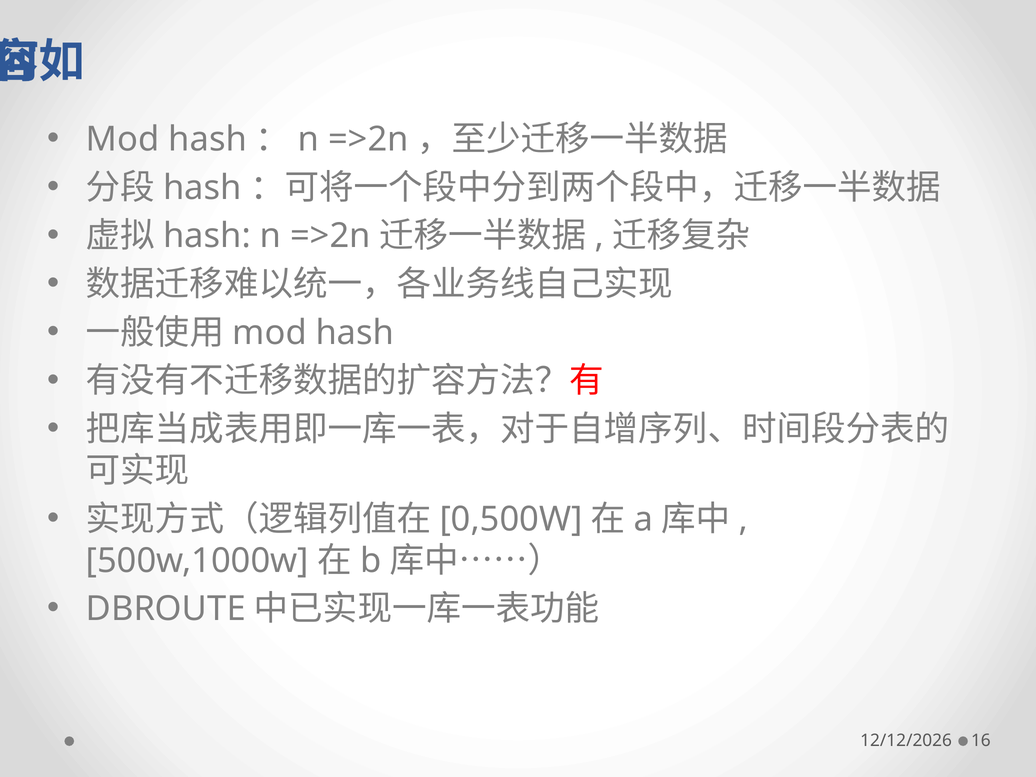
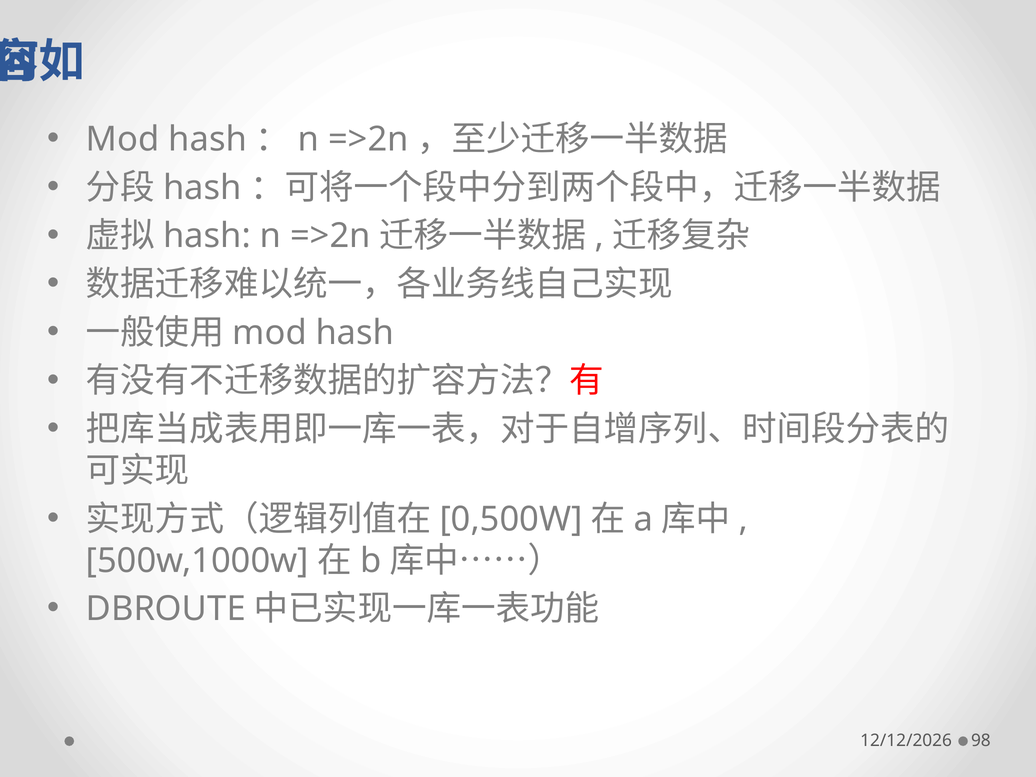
16: 16 -> 98
